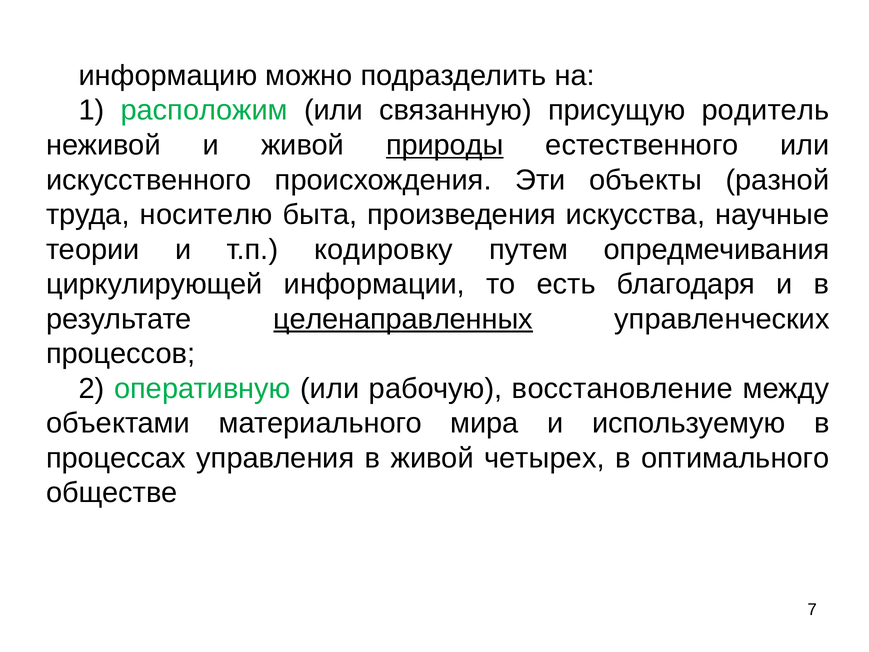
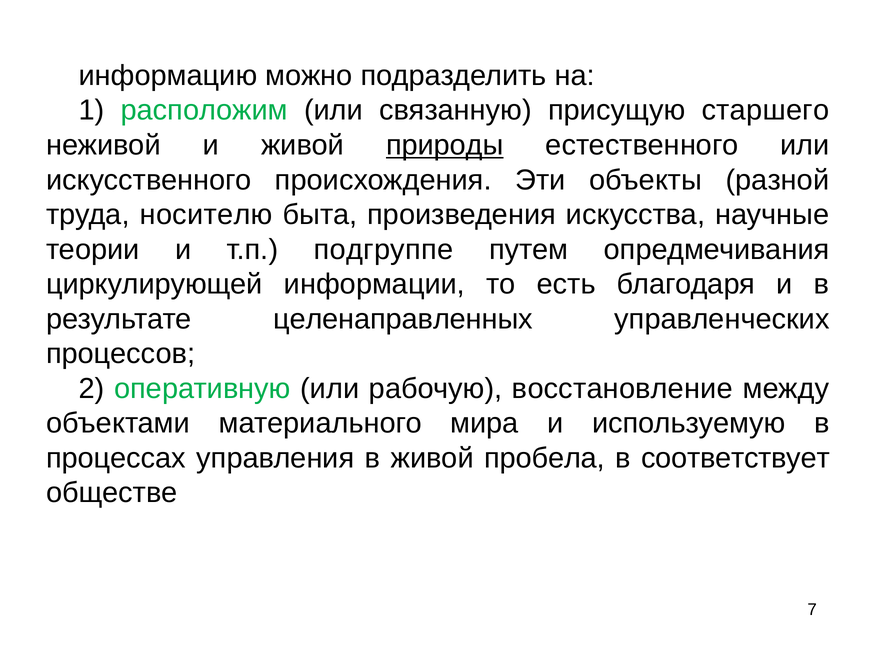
родитель: родитель -> старшего
кодировку: кодировку -> подгруппе
целенаправленных underline: present -> none
четырех: четырех -> пробела
оптимального: оптимального -> соответствует
